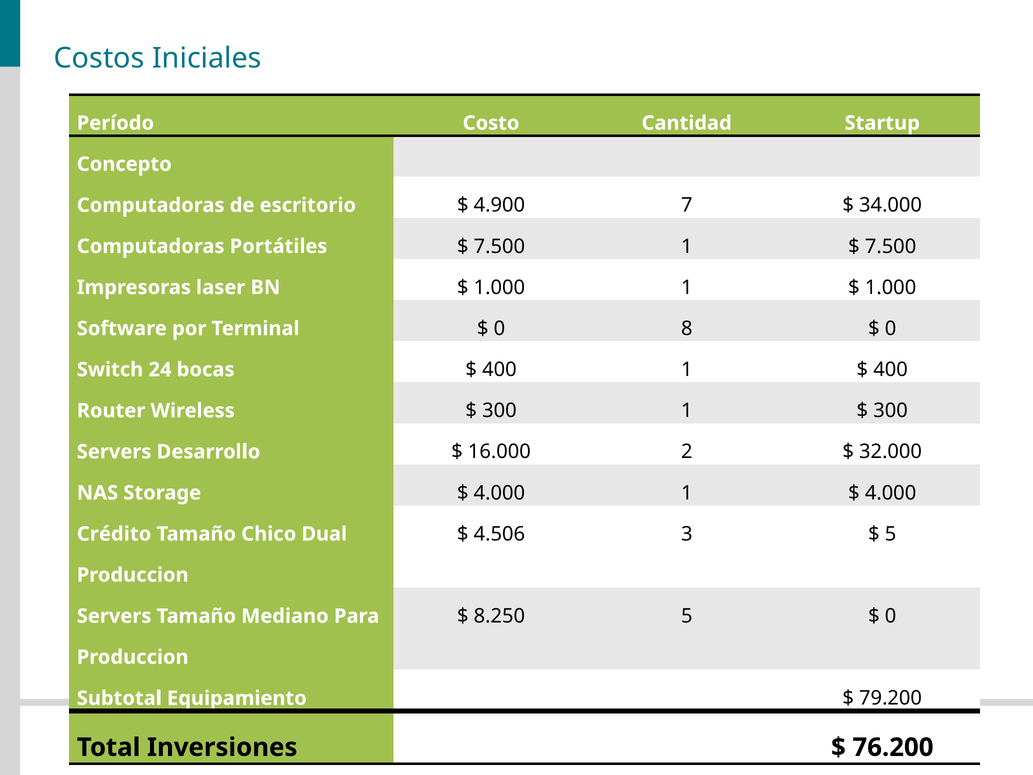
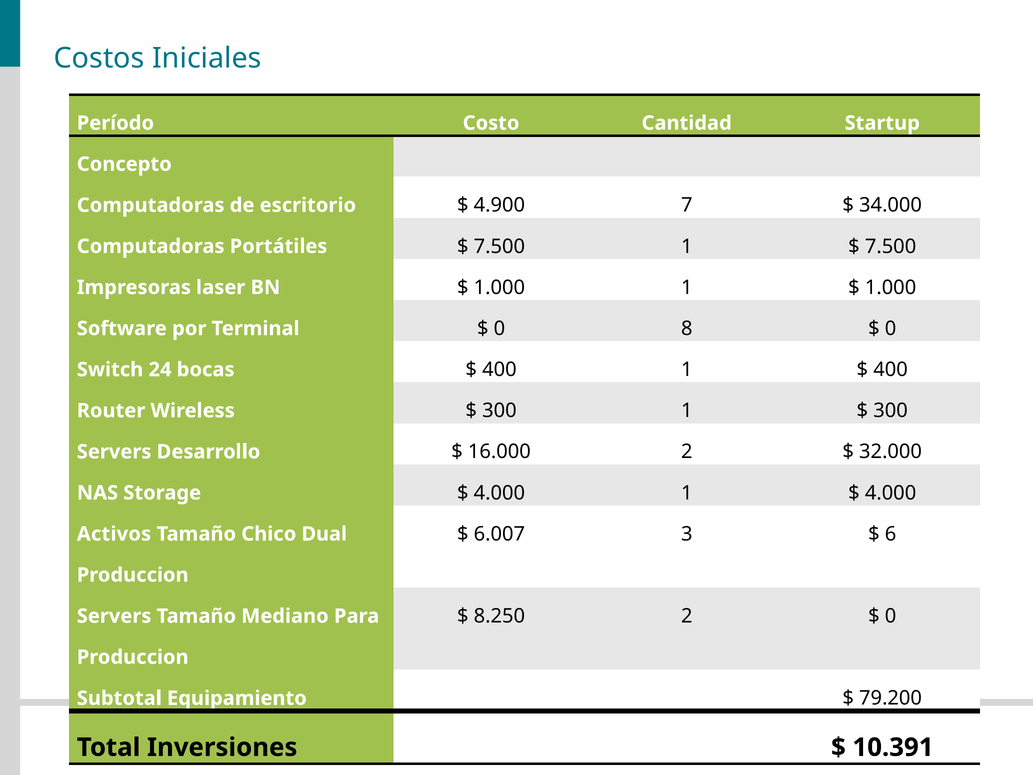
4.506: 4.506 -> 6.007
5 at (891, 534): 5 -> 6
Crédito: Crédito -> Activos
8.250 5: 5 -> 2
76.200: 76.200 -> 10.391
